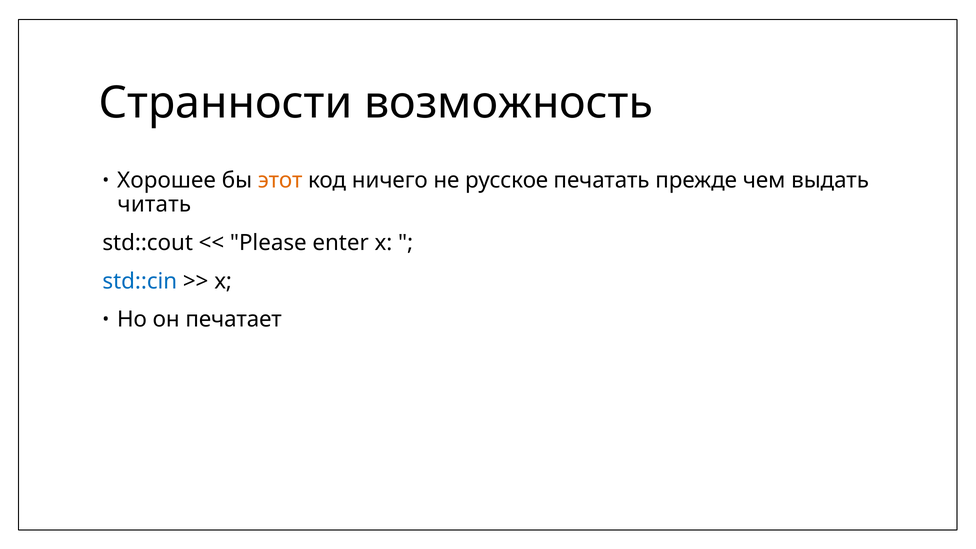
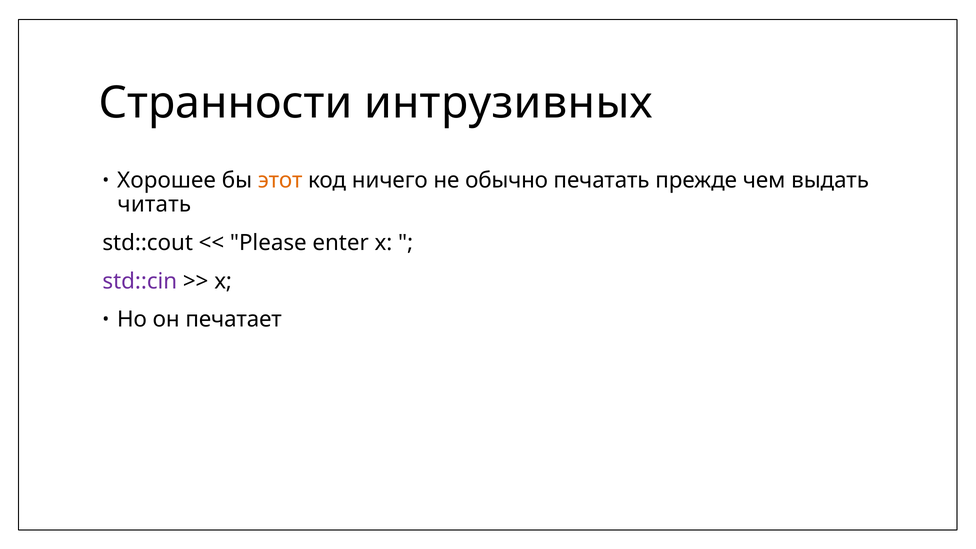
возможность: возможность -> интрузивных
русское: русское -> обычно
std::cin colour: blue -> purple
